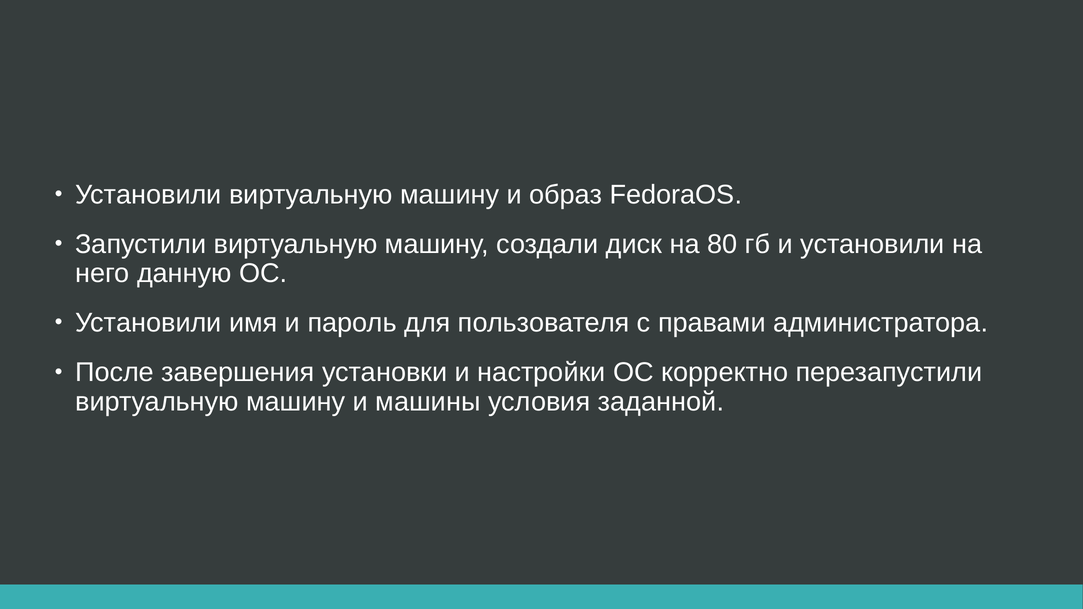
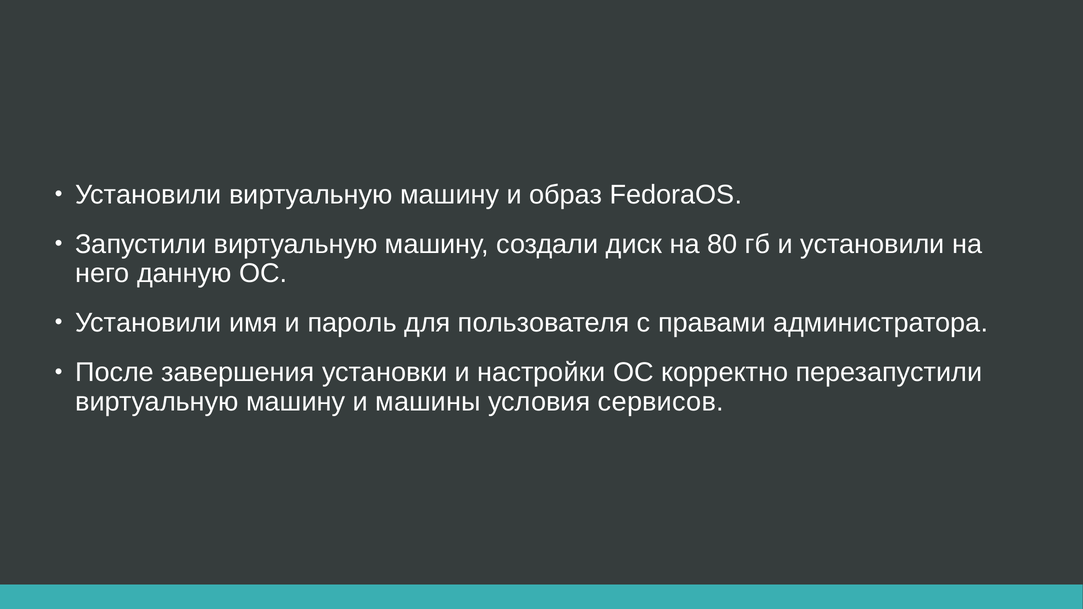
заданной: заданной -> сервисов
